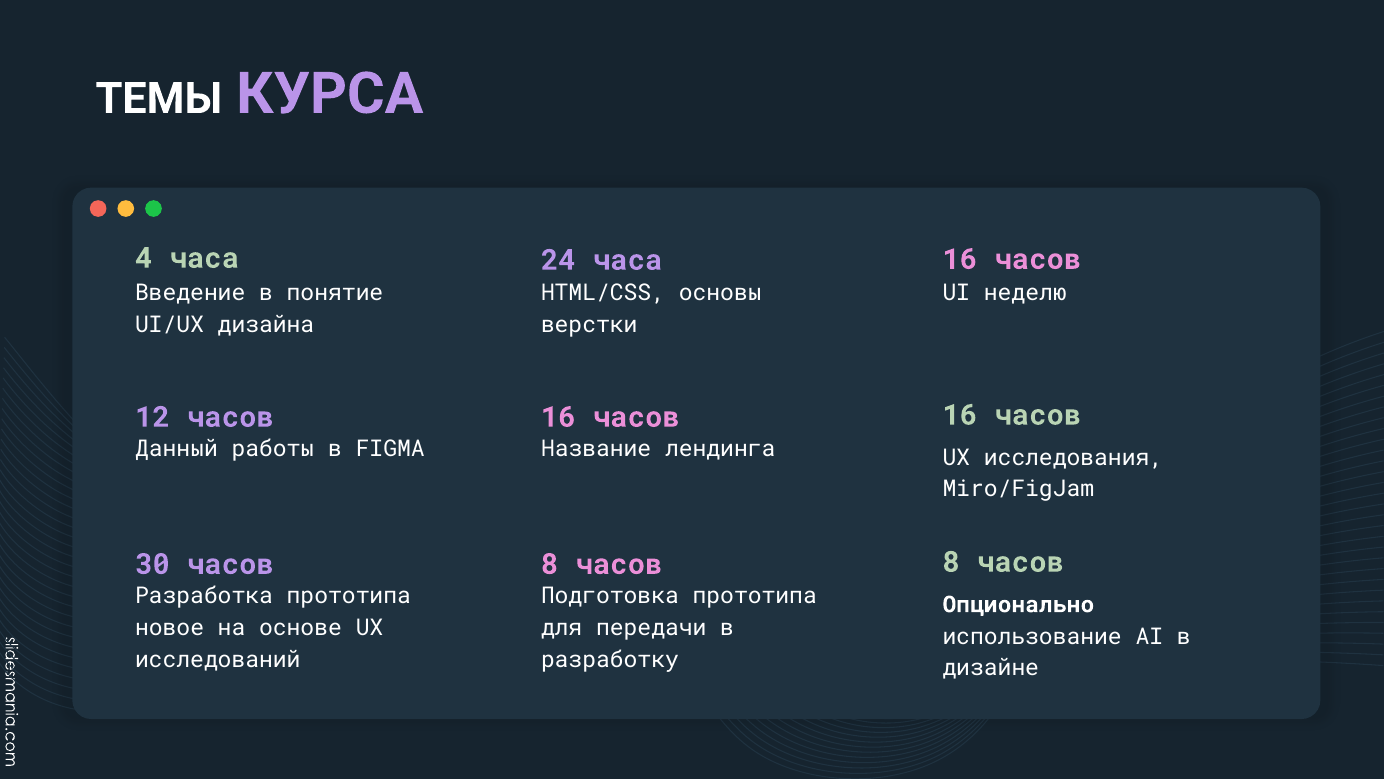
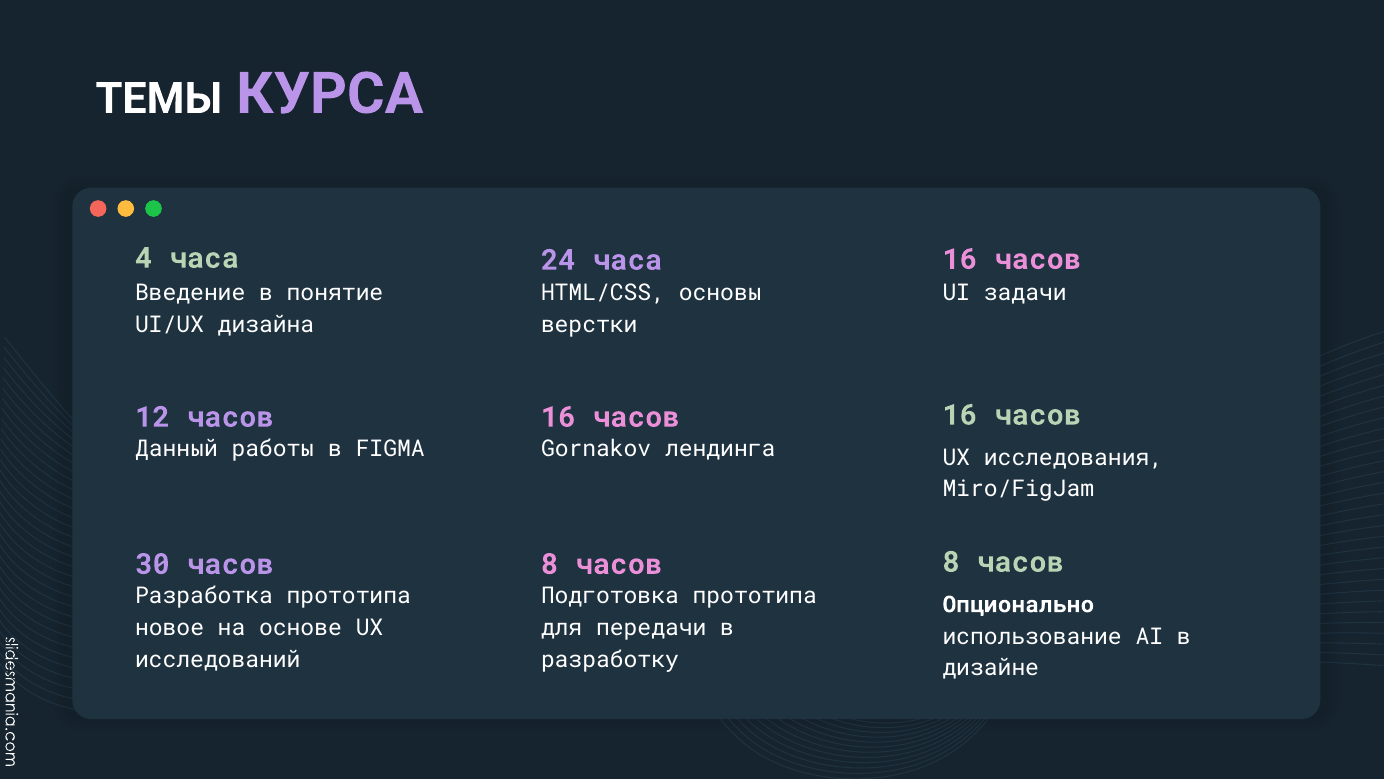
неделю: неделю -> задачи
Название: Название -> Gornakov
